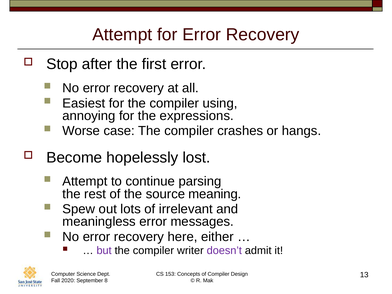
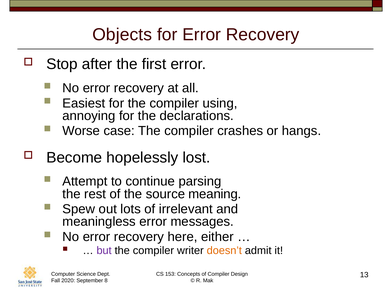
Attempt at (122, 35): Attempt -> Objects
expressions: expressions -> declarations
doesn’t colour: purple -> orange
